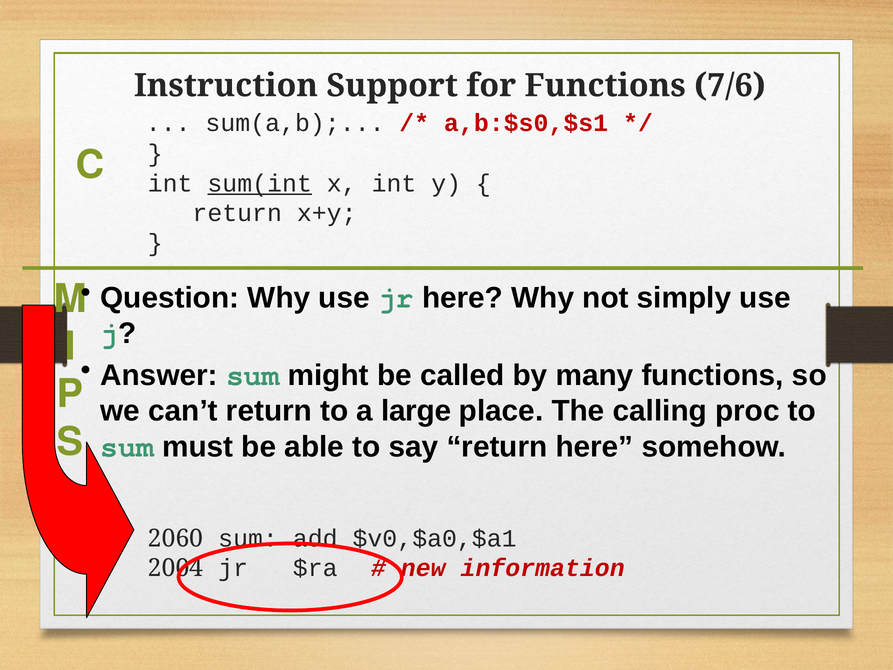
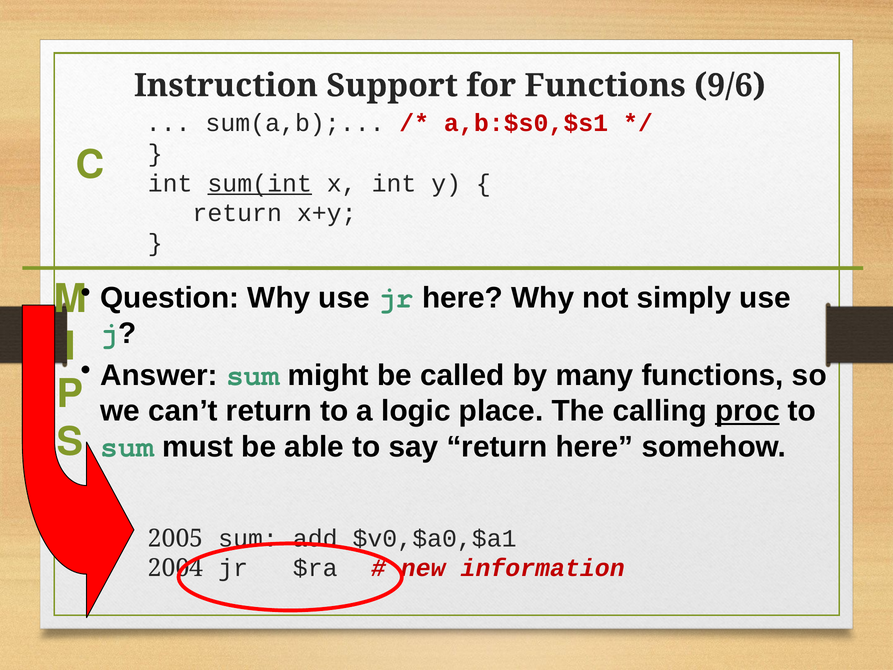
7/6: 7/6 -> 9/6
large: large -> logic
proc underline: none -> present
2060: 2060 -> 2005
